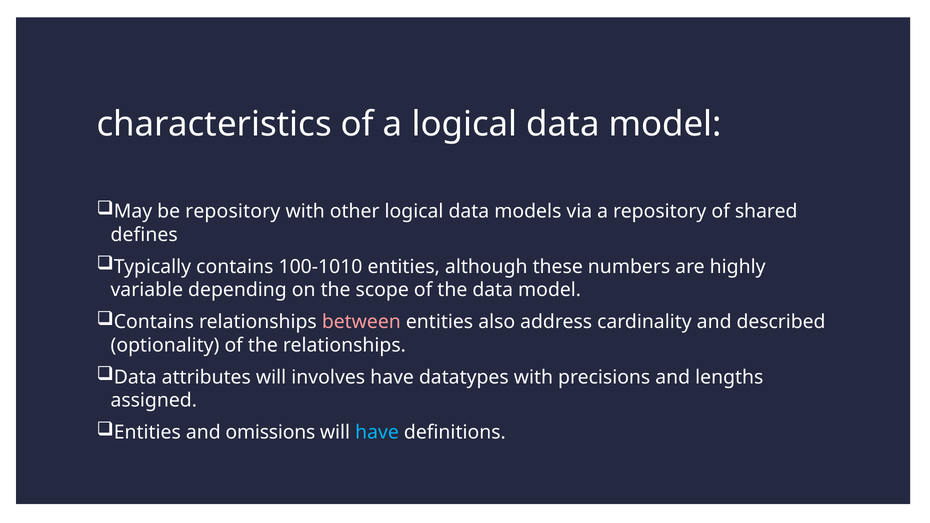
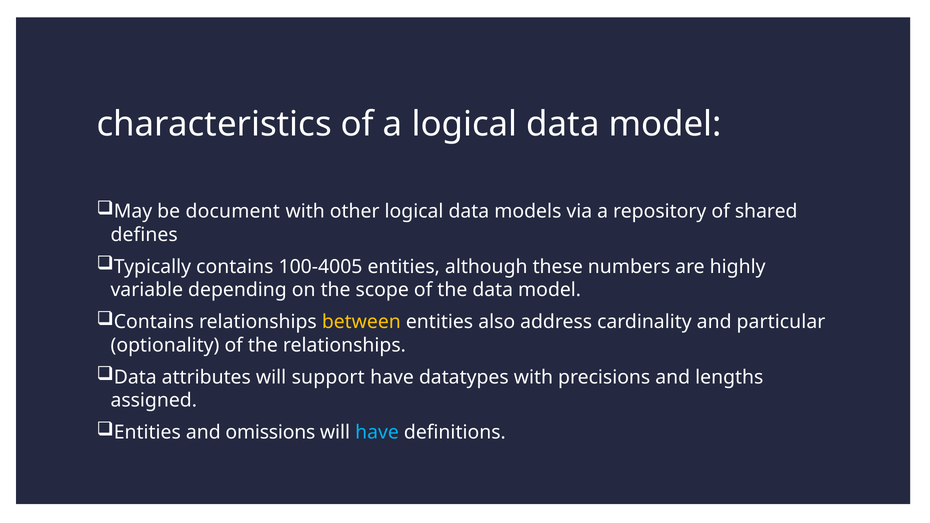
be repository: repository -> document
100-1010: 100-1010 -> 100-4005
between colour: pink -> yellow
described: described -> particular
involves: involves -> support
